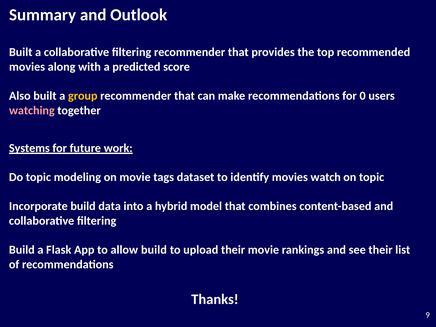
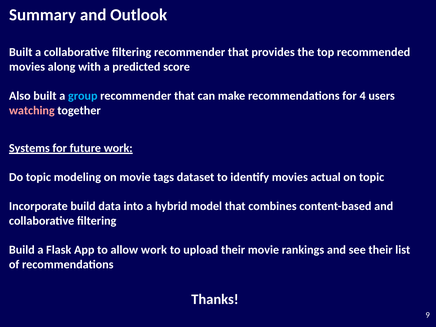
group colour: yellow -> light blue
0: 0 -> 4
watch: watch -> actual
allow build: build -> work
